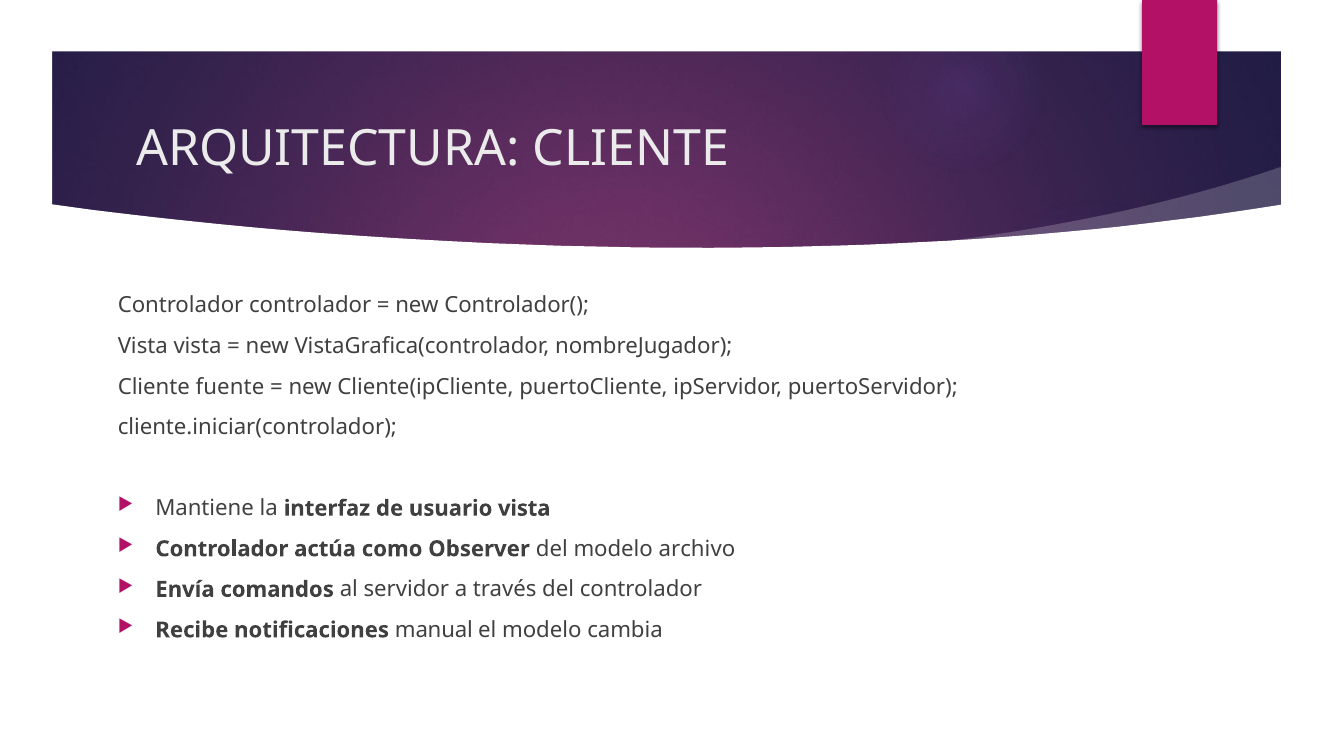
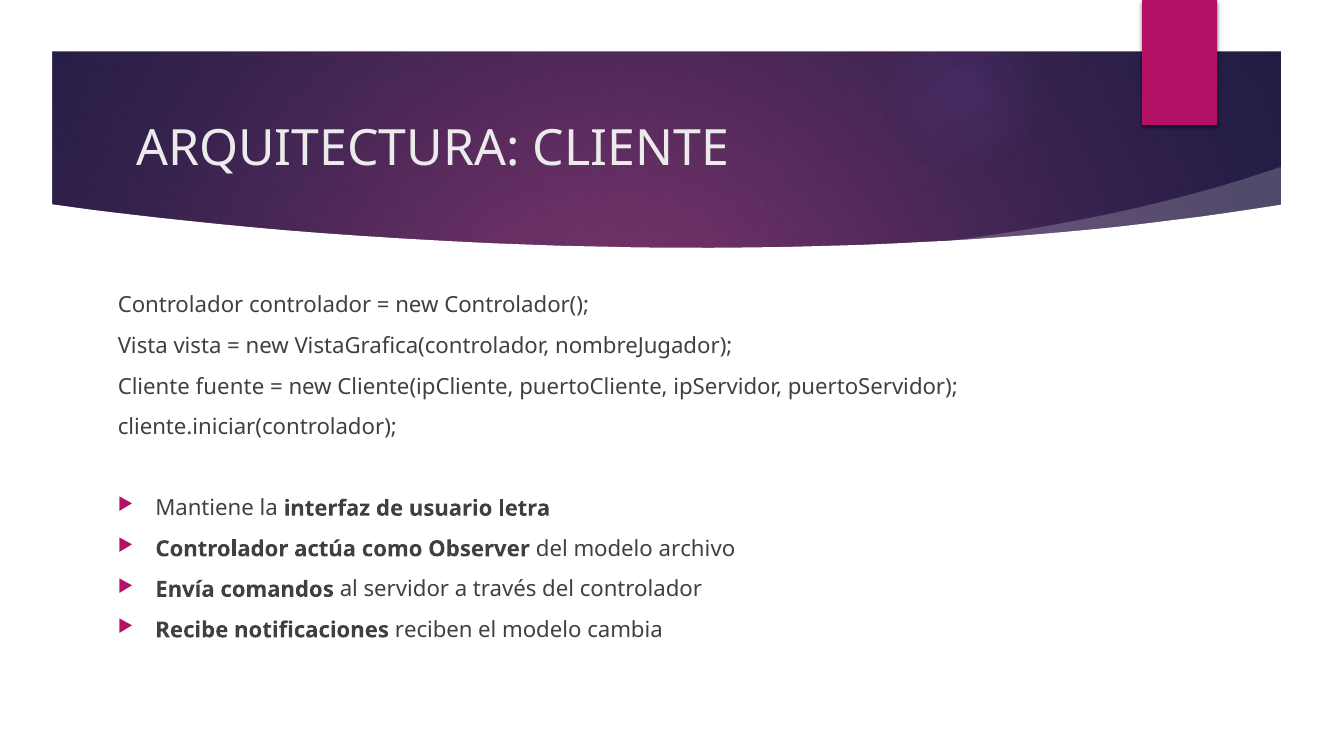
usuario vista: vista -> letra
manual: manual -> reciben
